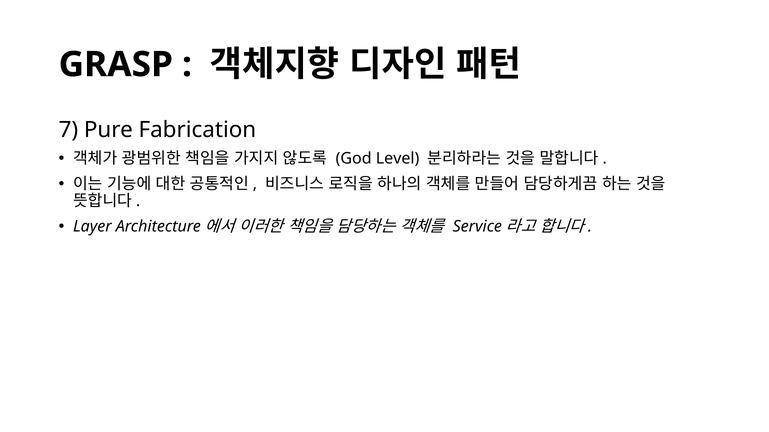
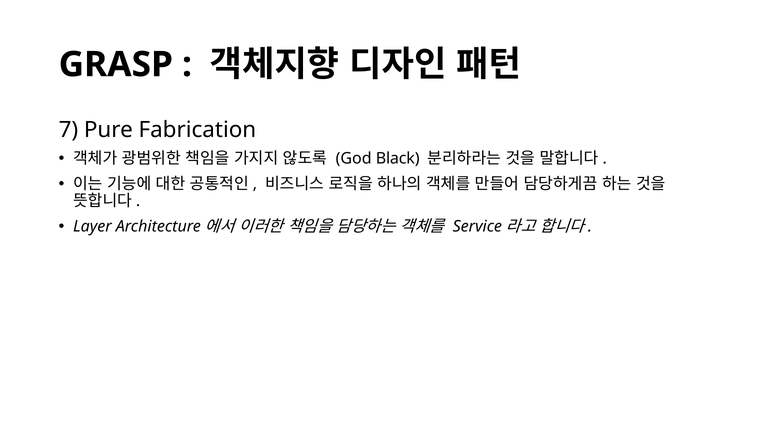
Level: Level -> Black
